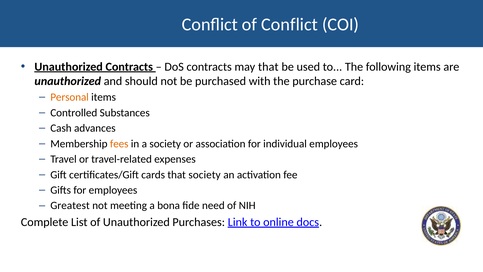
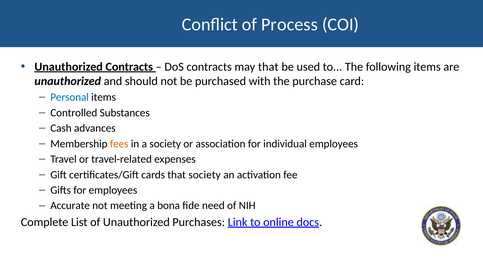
of Conflict: Conflict -> Process
Personal colour: orange -> blue
Greatest: Greatest -> Accurate
